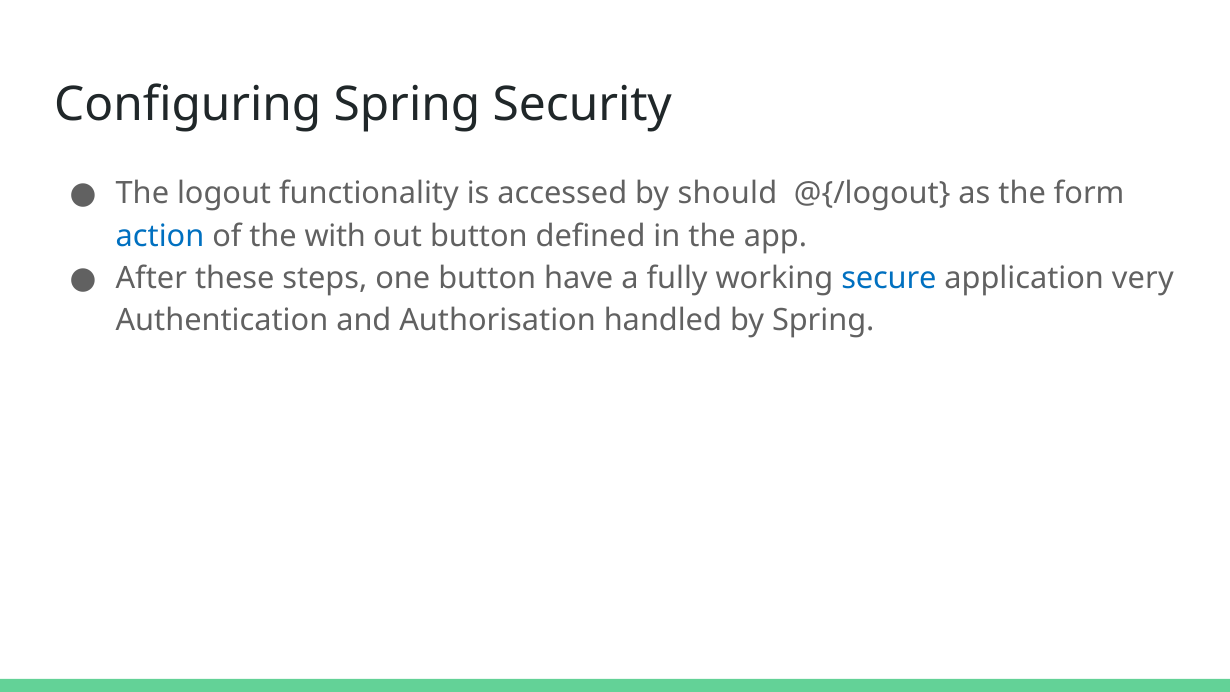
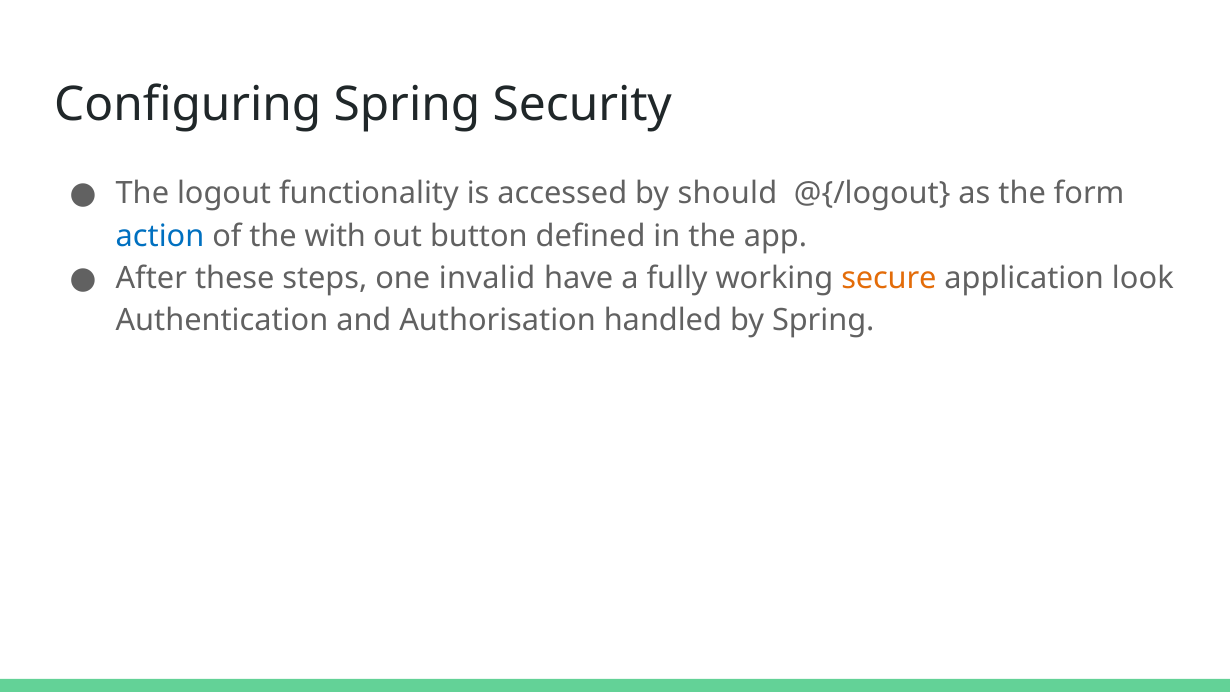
one button: button -> invalid
secure colour: blue -> orange
very: very -> look
